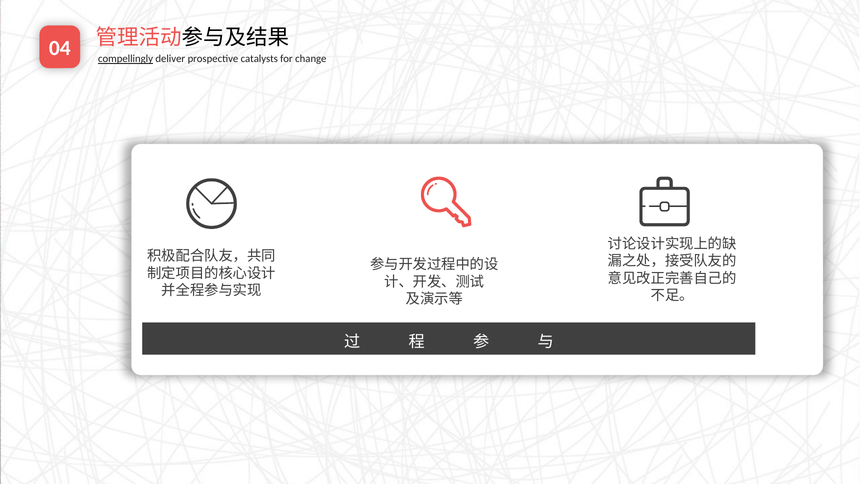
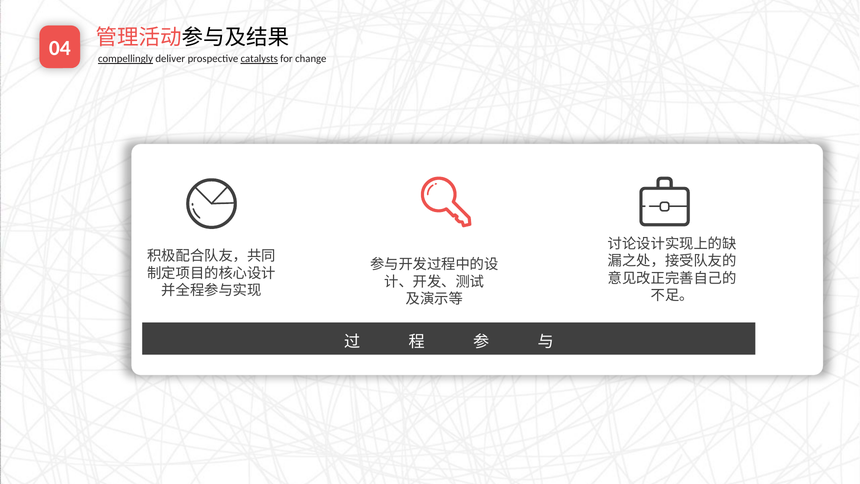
catalysts underline: none -> present
